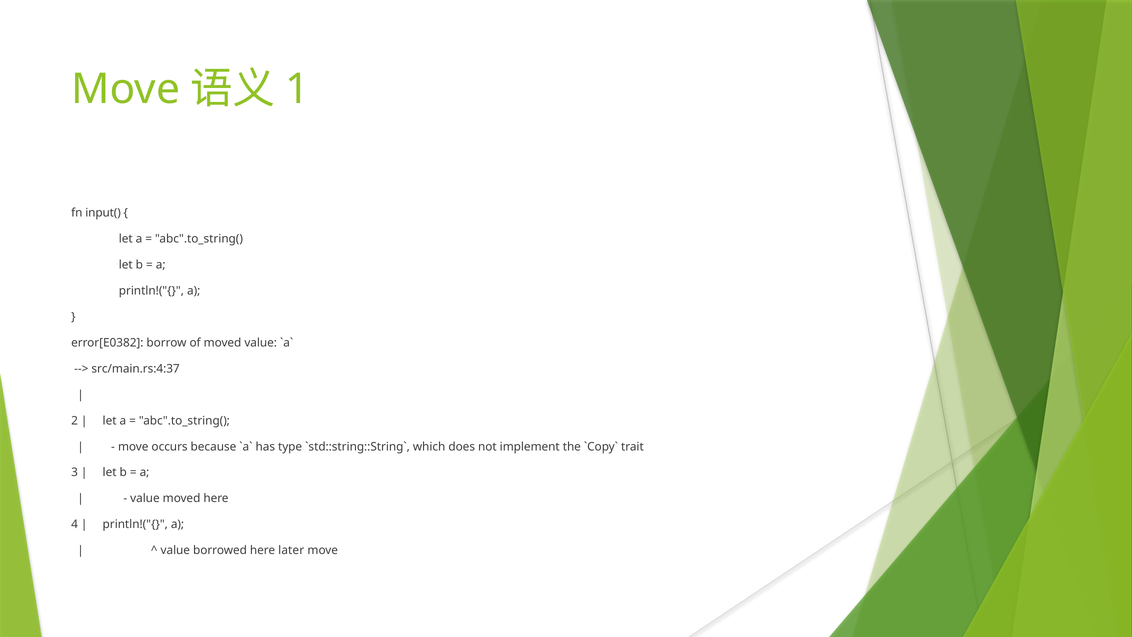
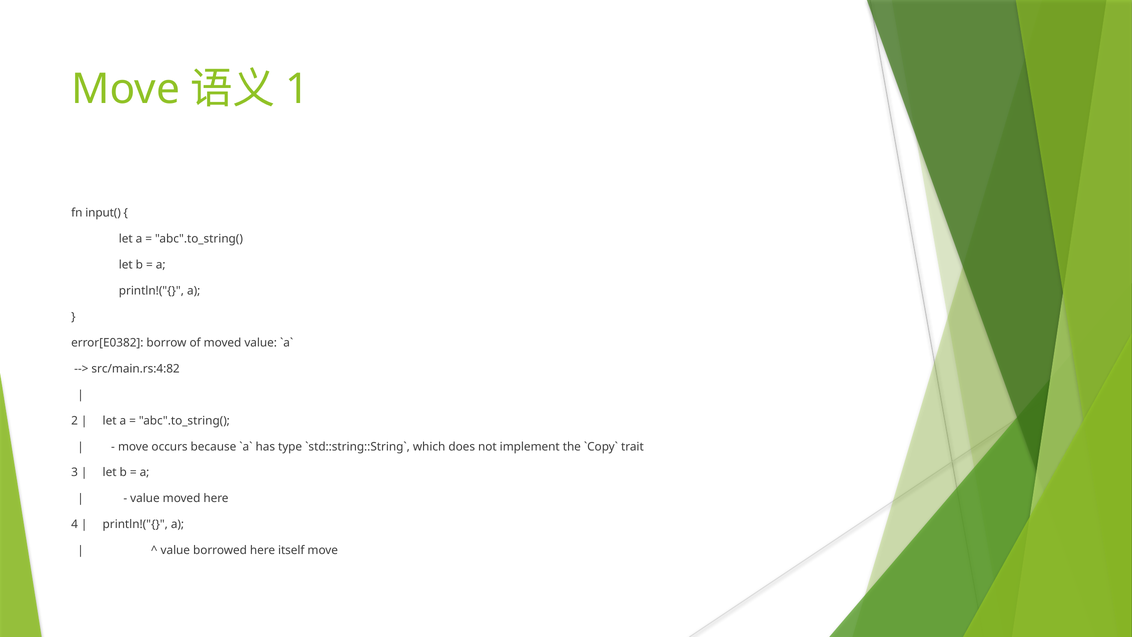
src/main.rs:4:37: src/main.rs:4:37 -> src/main.rs:4:82
later: later -> itself
